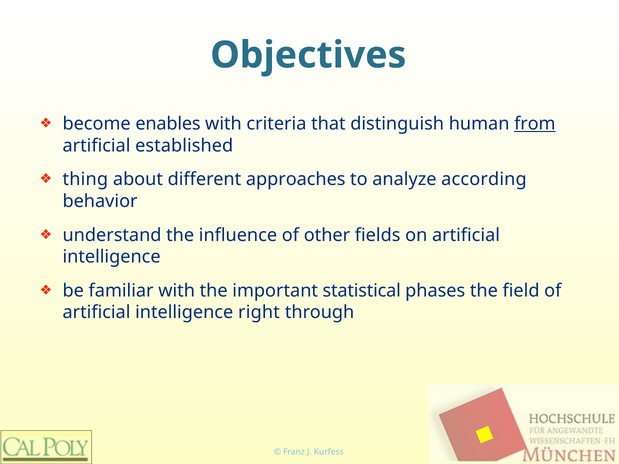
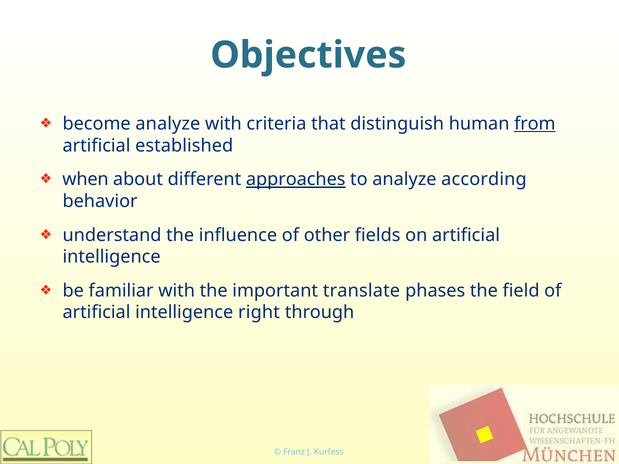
become enables: enables -> analyze
thing: thing -> when
approaches underline: none -> present
statistical: statistical -> translate
